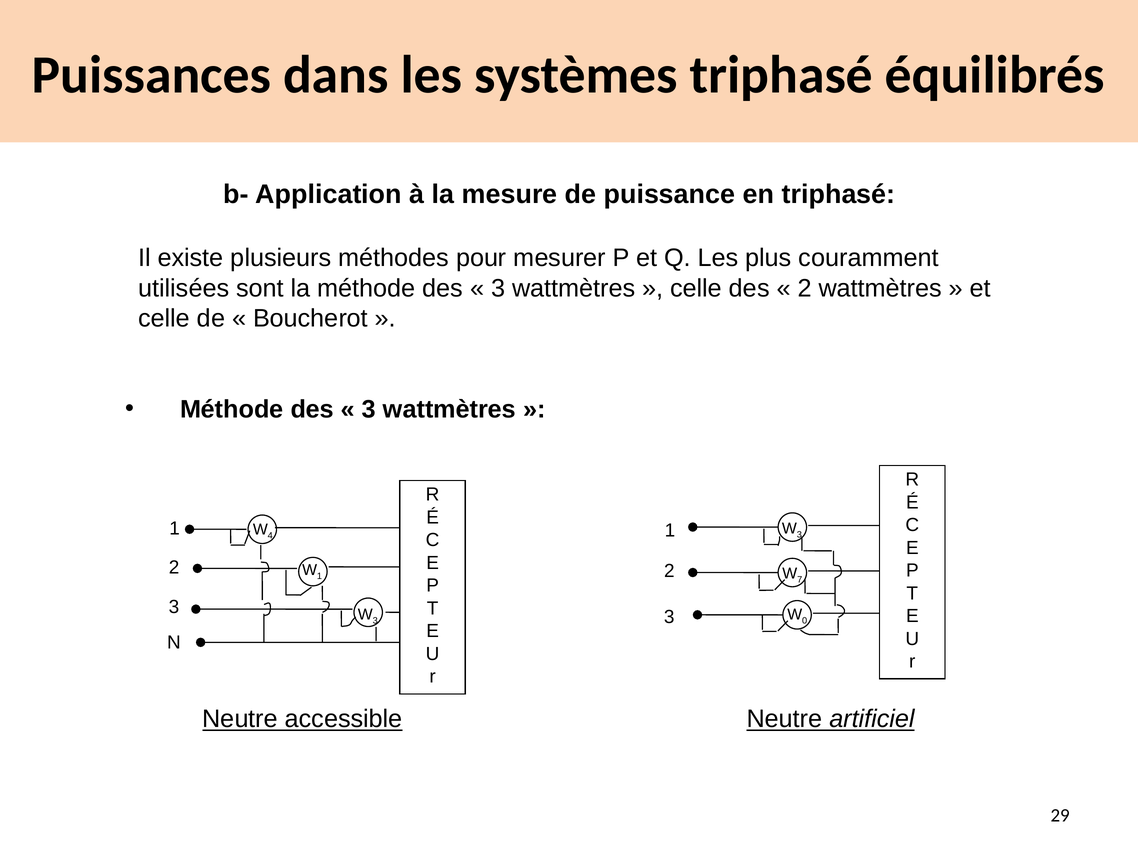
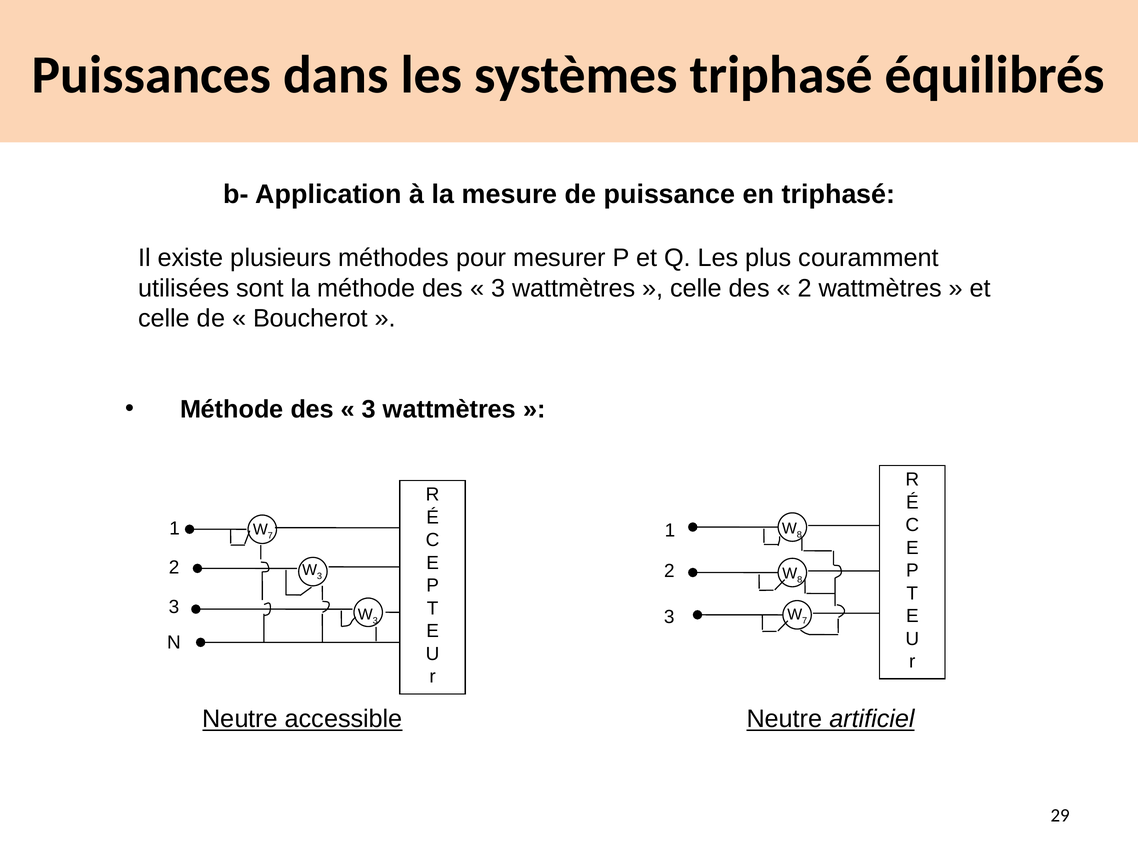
3 at (799, 534): 3 -> 8
4 at (270, 536): 4 -> 7
1 at (319, 576): 1 -> 3
7 at (800, 579): 7 -> 8
0 at (805, 621): 0 -> 7
